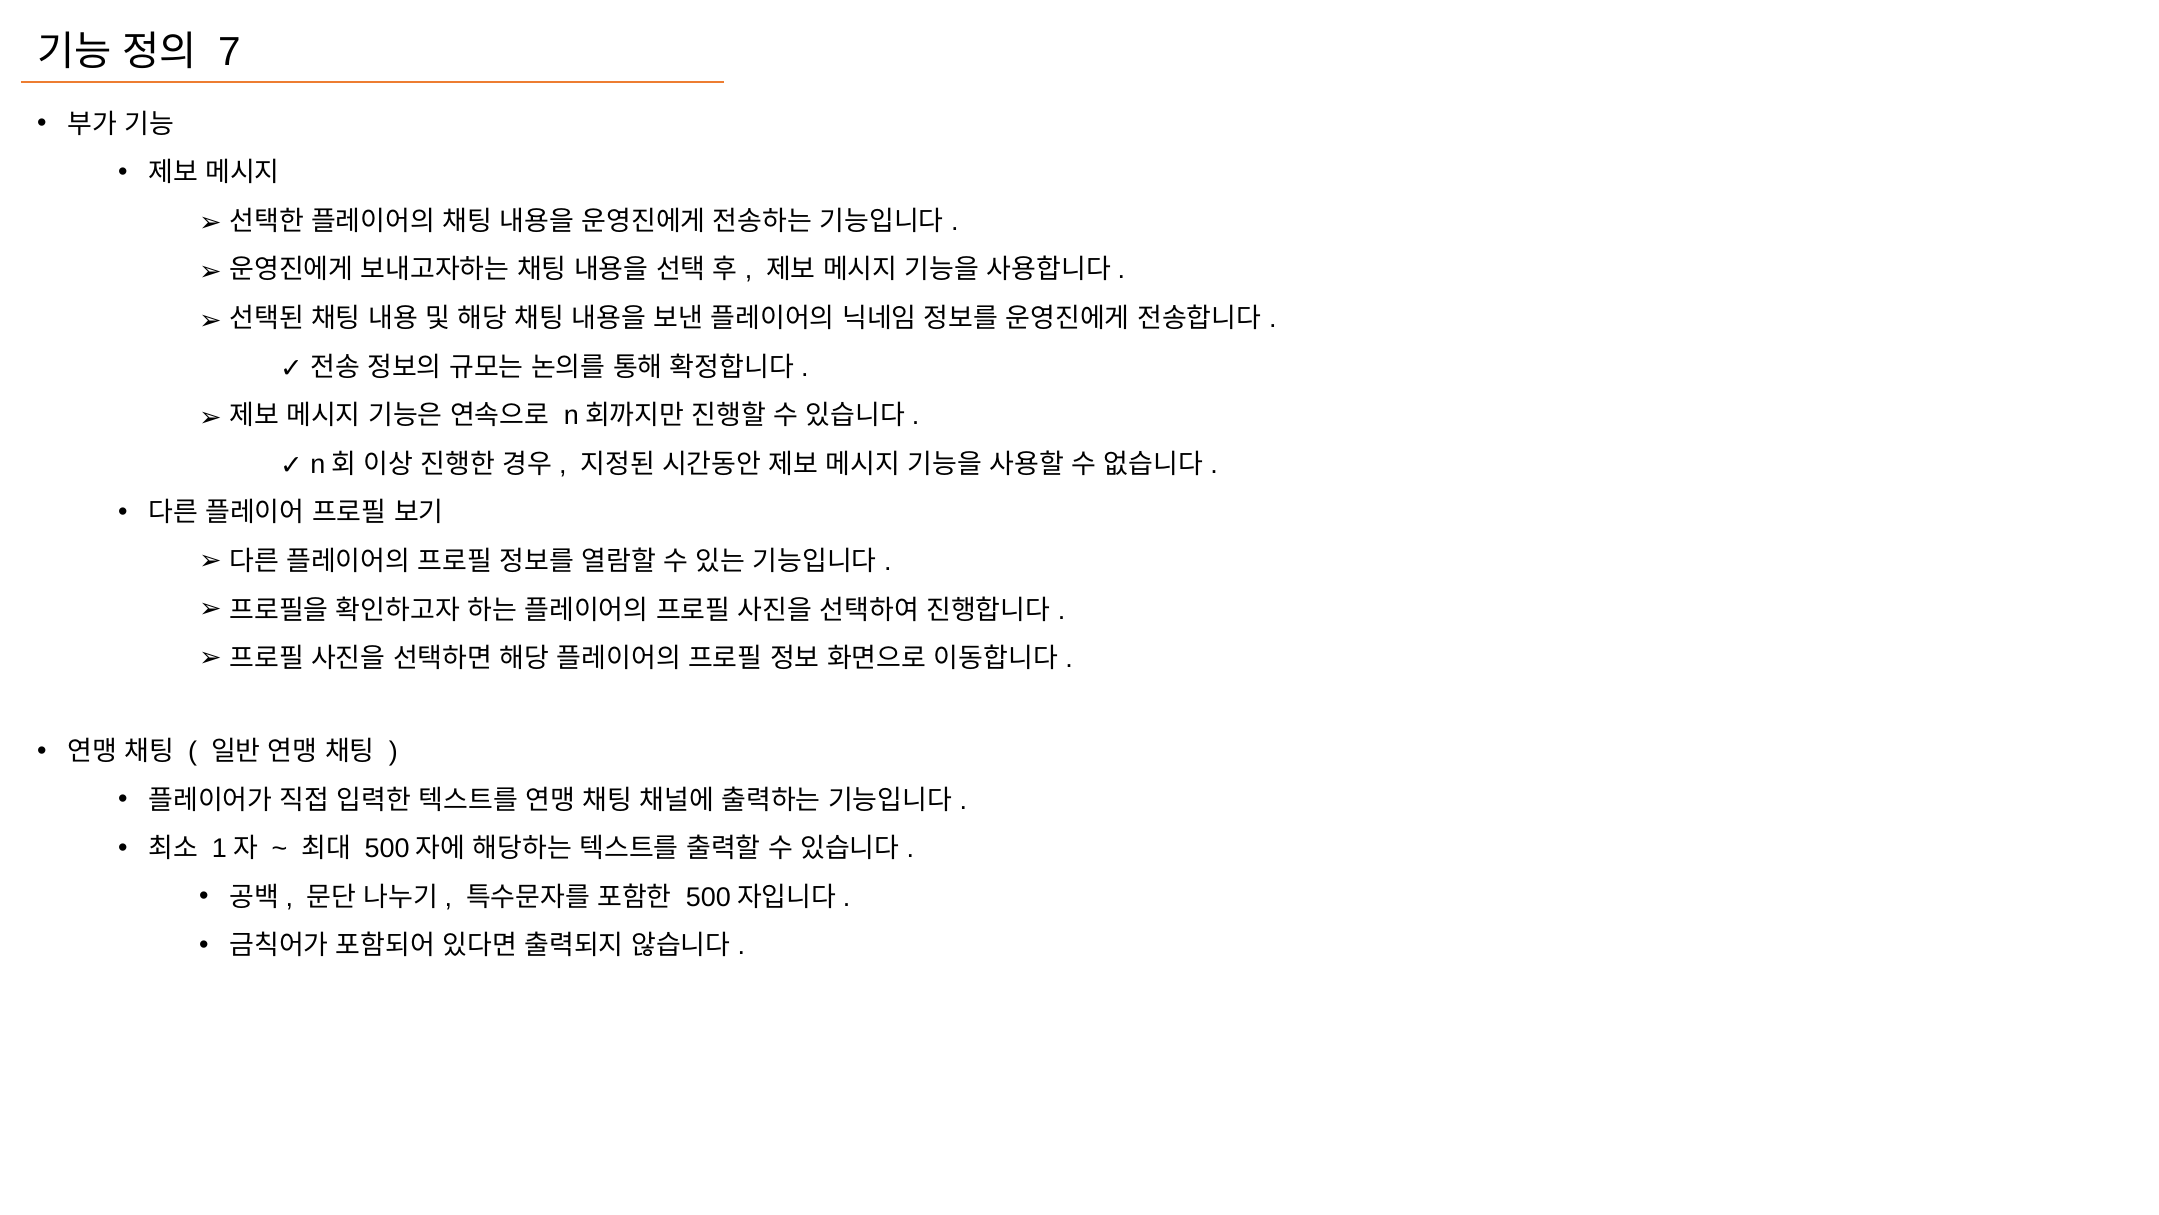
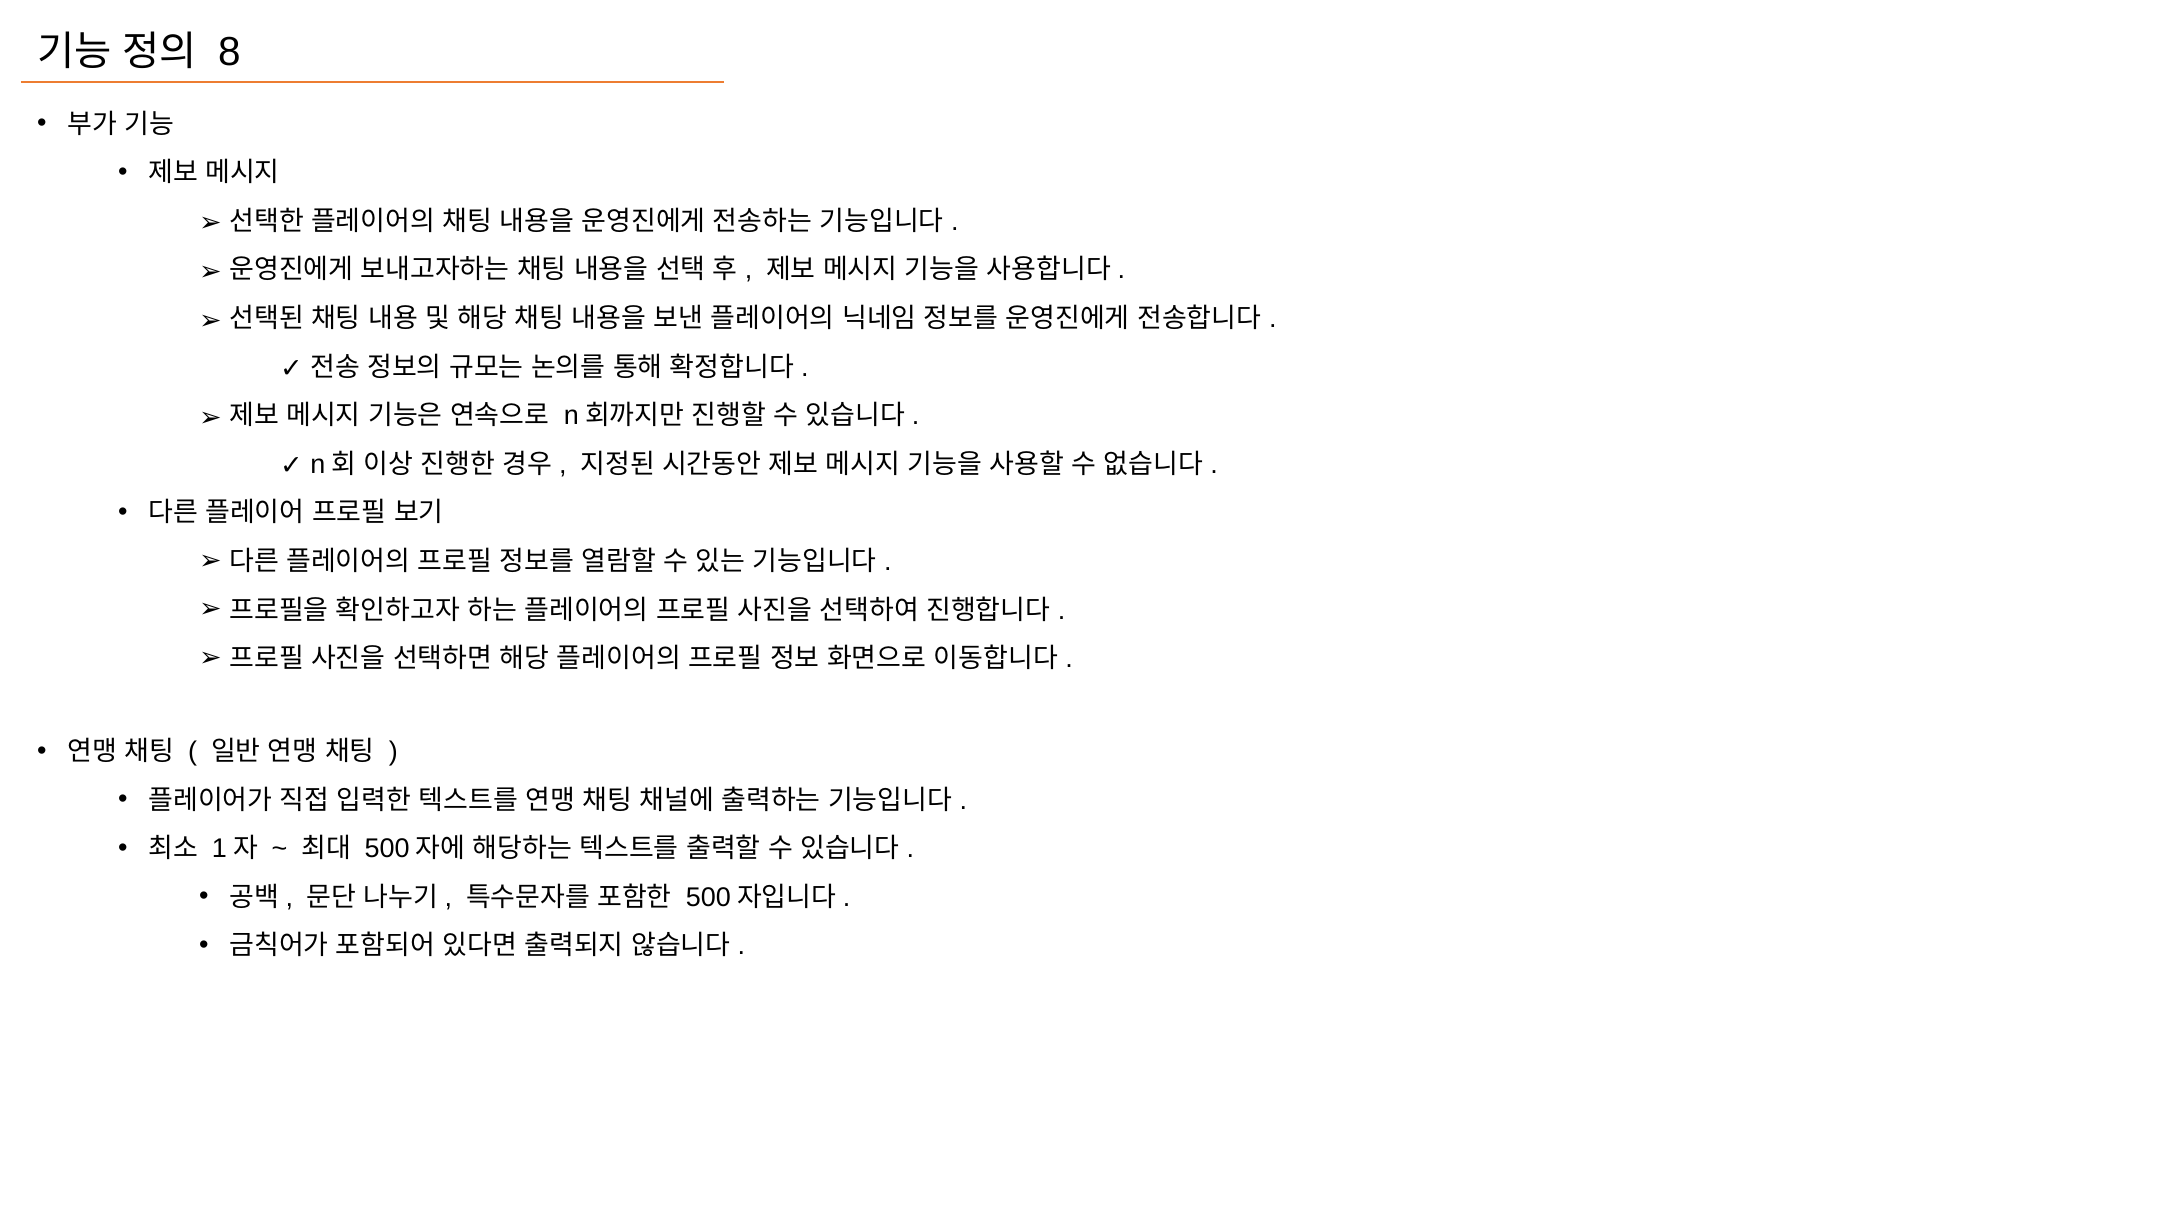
7: 7 -> 8
